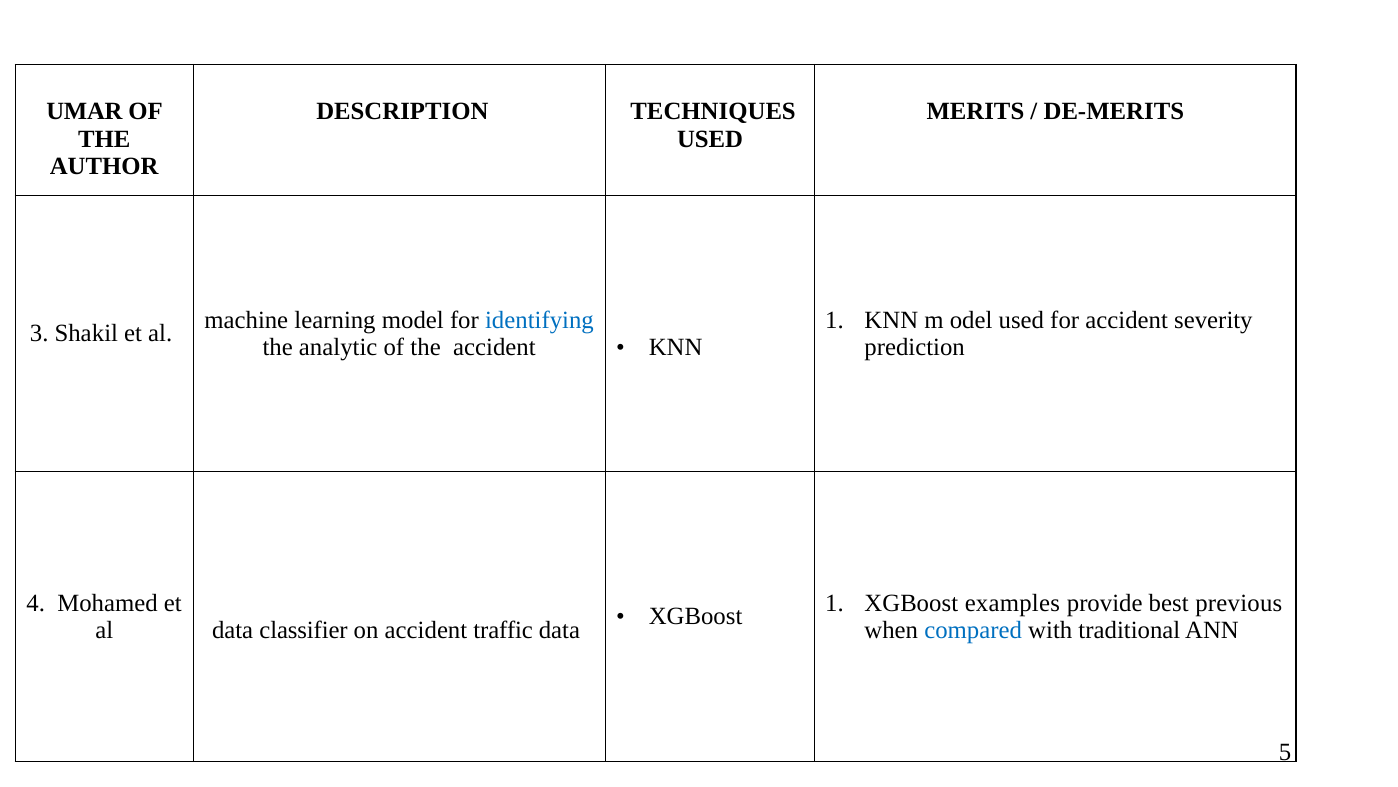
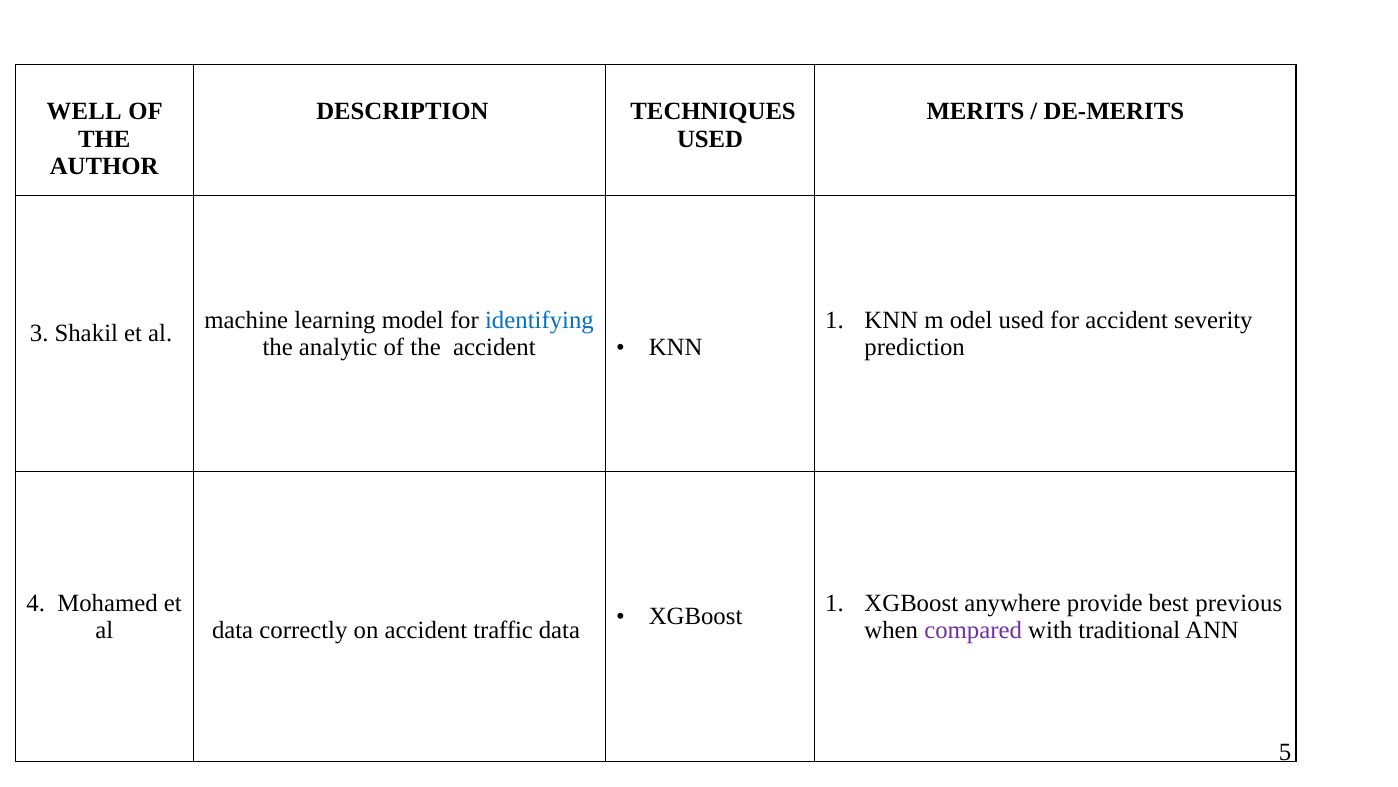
UMAR: UMAR -> WELL
examples: examples -> anywhere
classifier: classifier -> correctly
compared colour: blue -> purple
